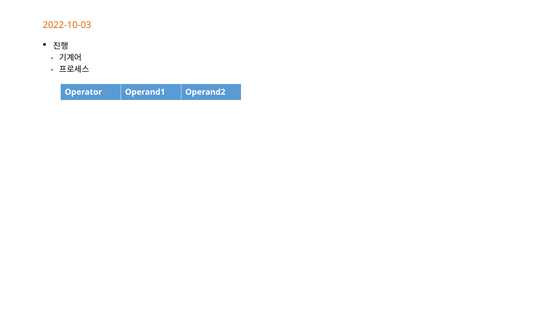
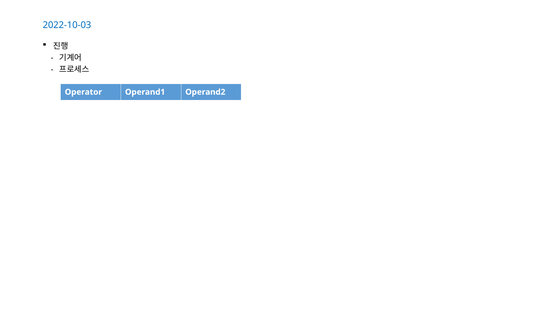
2022-10-03 colour: orange -> blue
